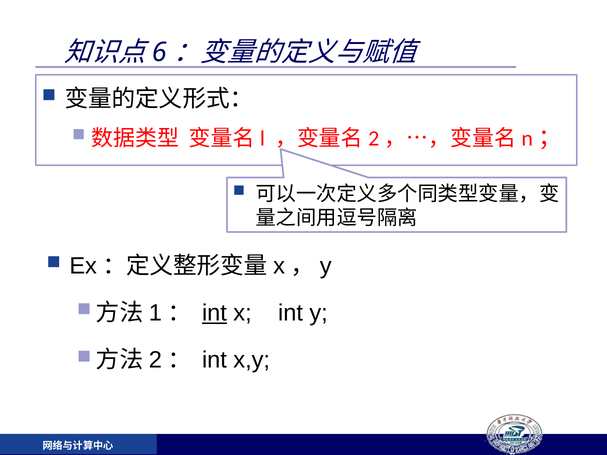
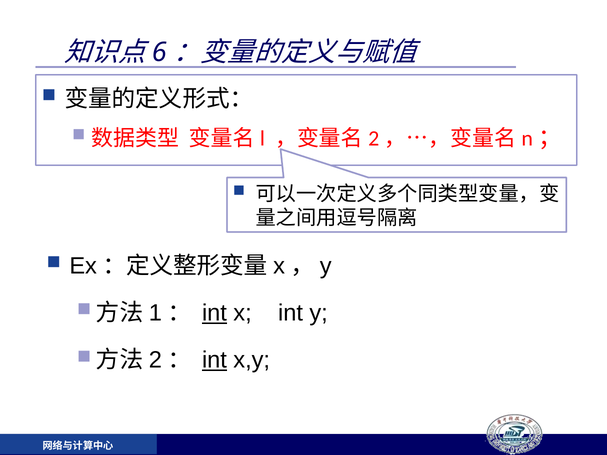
int at (214, 360) underline: none -> present
